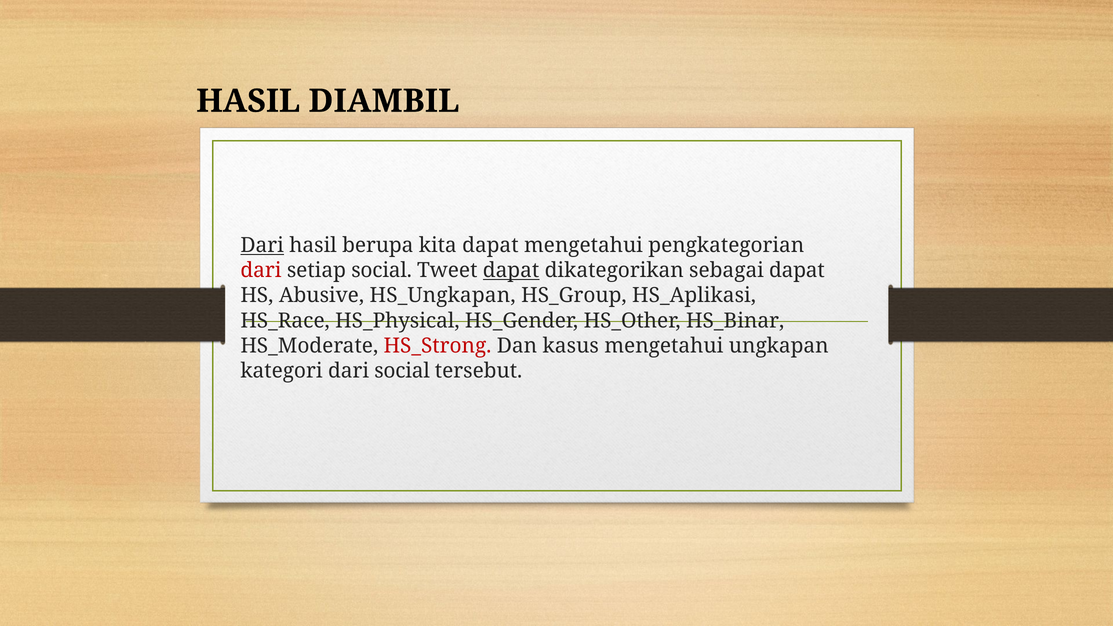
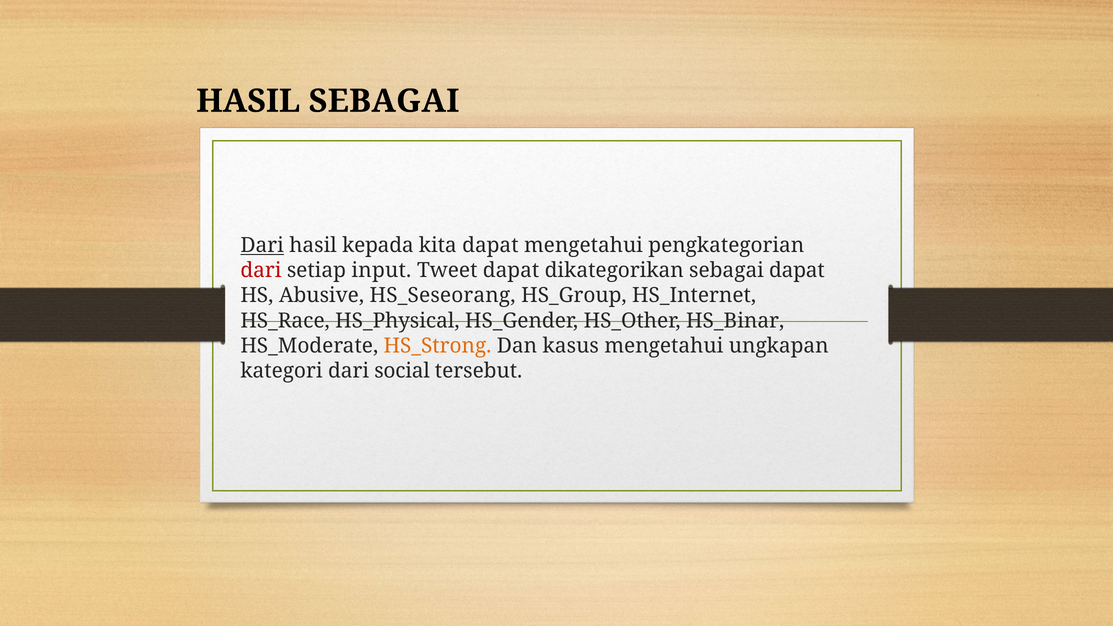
HASIL DIAMBIL: DIAMBIL -> SEBAGAI
berupa: berupa -> kepada
setiap social: social -> input
dapat at (511, 271) underline: present -> none
HS_Ungkapan: HS_Ungkapan -> HS_Seseorang
HS_Aplikasi: HS_Aplikasi -> HS_Internet
HS_Strong colour: red -> orange
